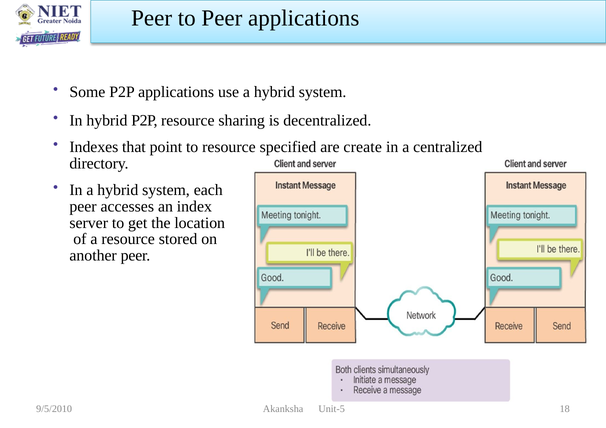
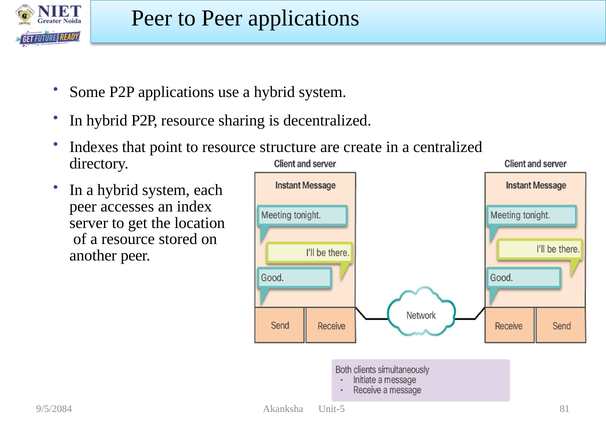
specified: specified -> structure
9/5/2010: 9/5/2010 -> 9/5/2084
18: 18 -> 81
